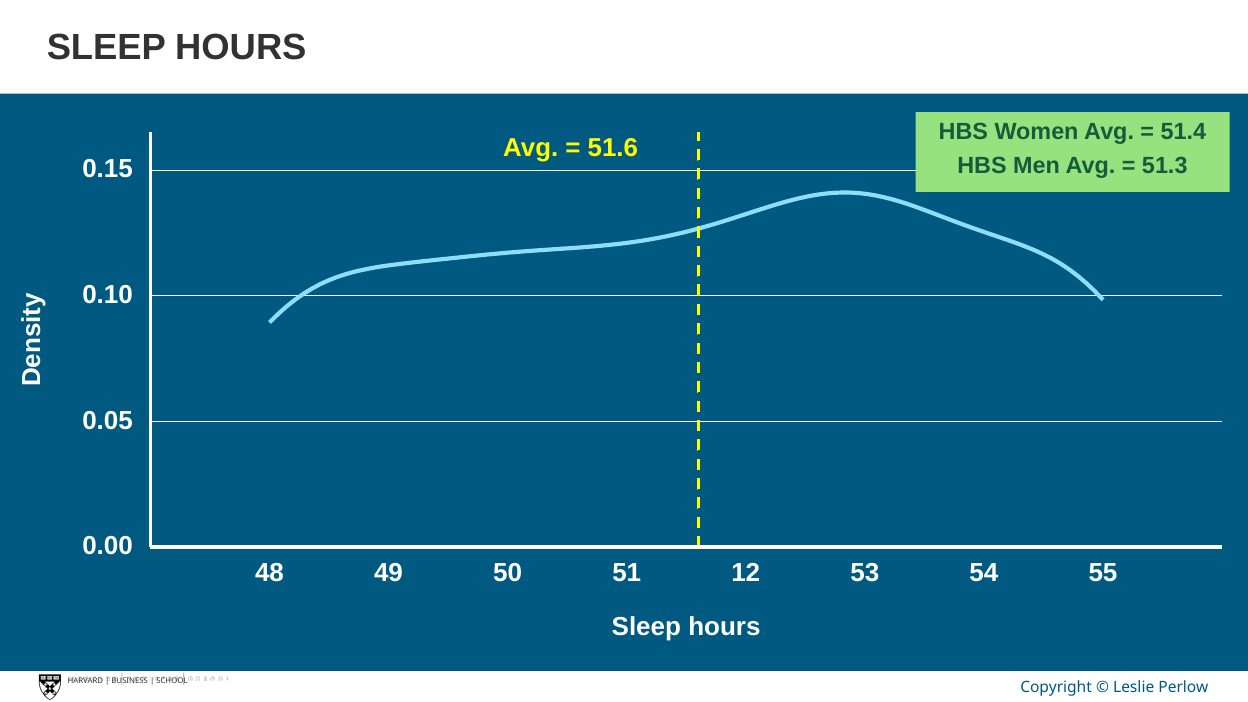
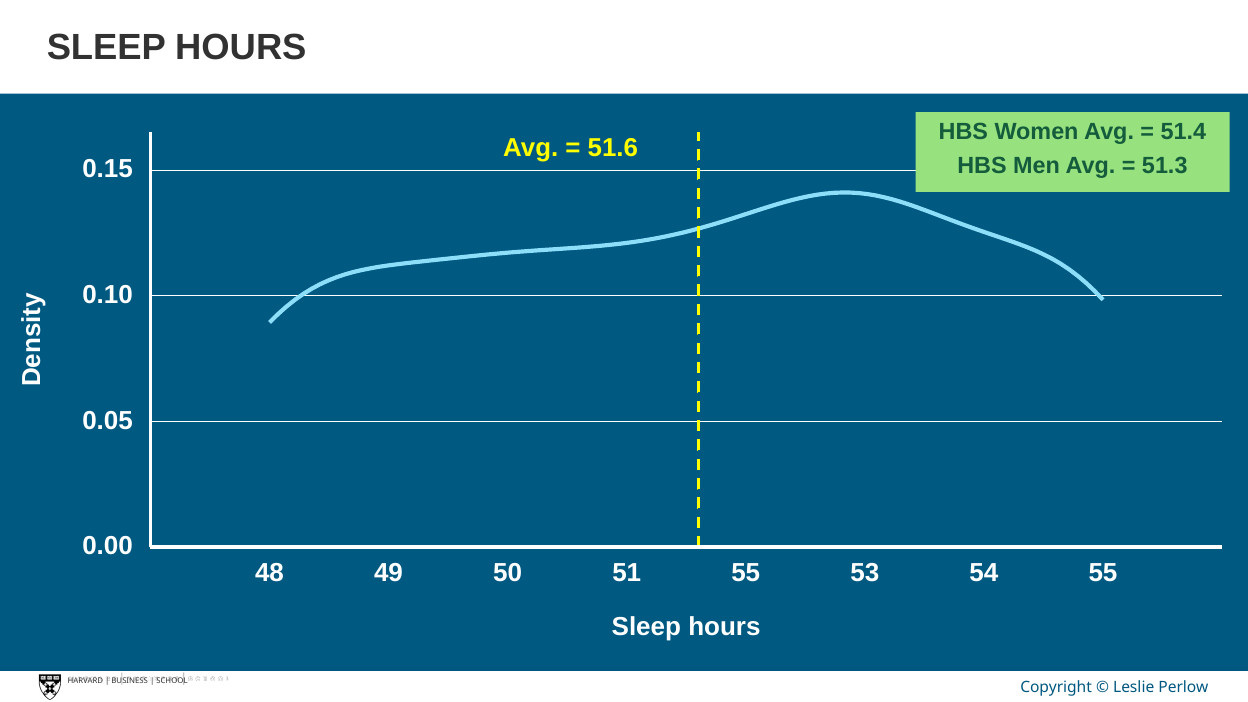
51 12: 12 -> 55
